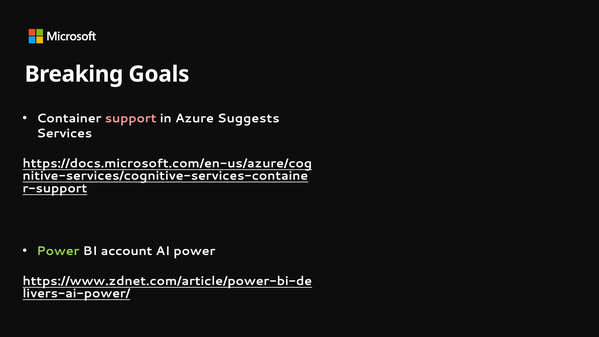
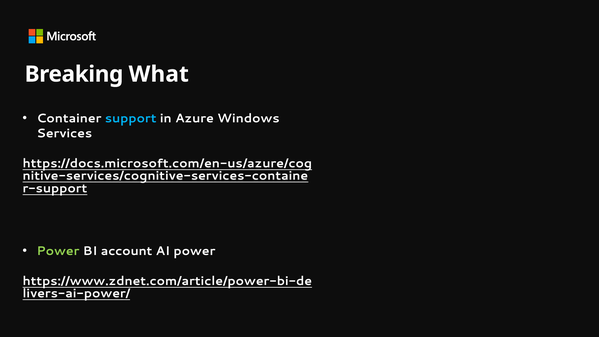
Goals: Goals -> What
support colour: pink -> light blue
Suggests: Suggests -> Windows
